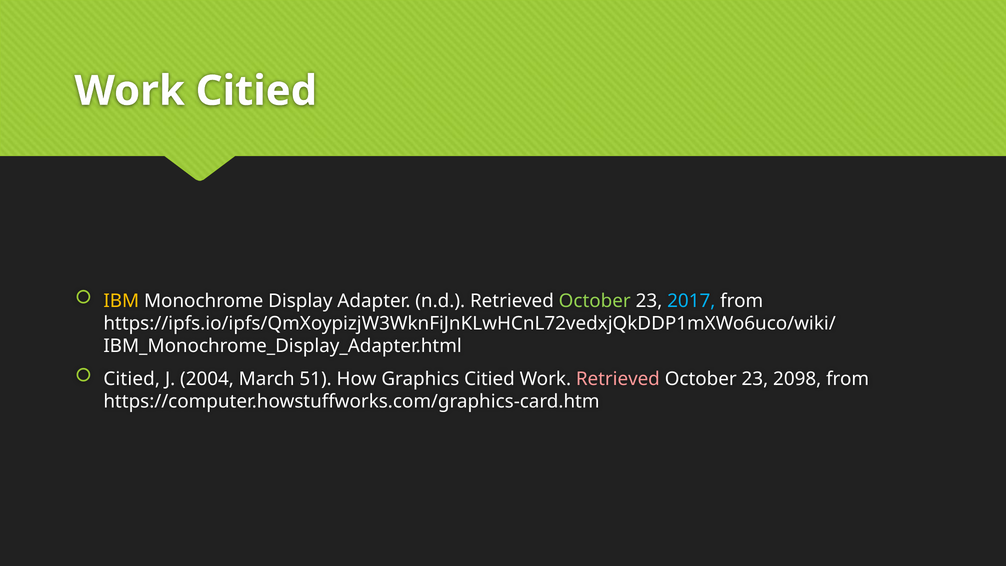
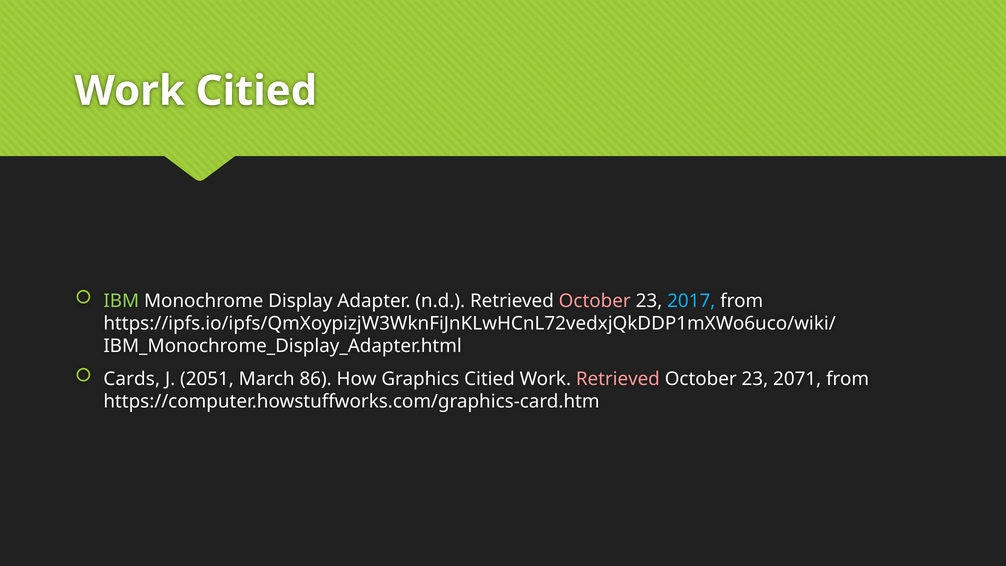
IBM colour: yellow -> light green
October at (595, 301) colour: light green -> pink
Citied at (132, 379): Citied -> Cards
2004: 2004 -> 2051
51: 51 -> 86
2098: 2098 -> 2071
